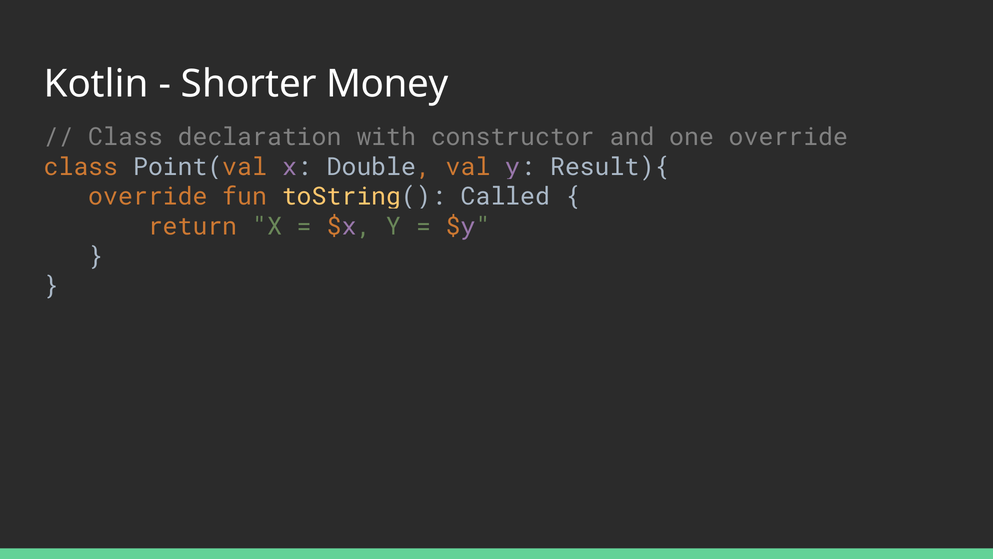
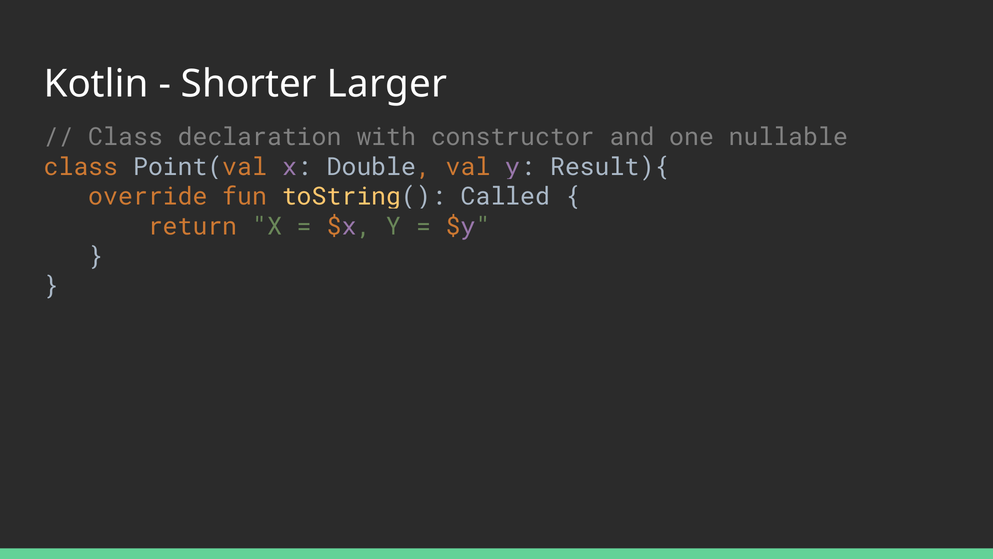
Money: Money -> Larger
one override: override -> nullable
